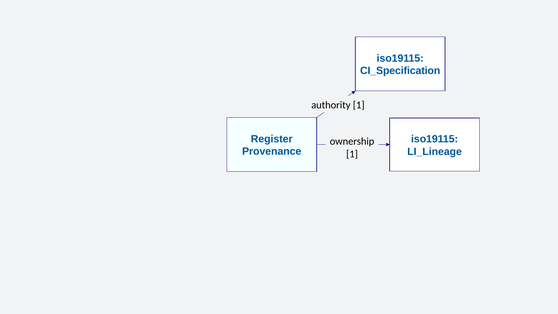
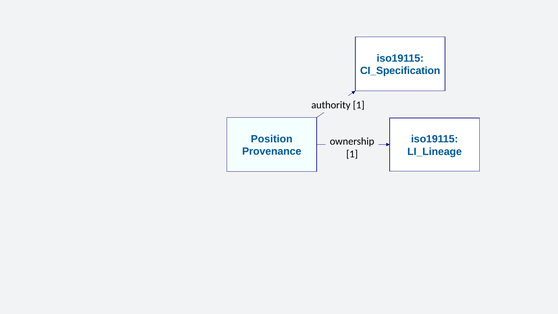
Register: Register -> Position
